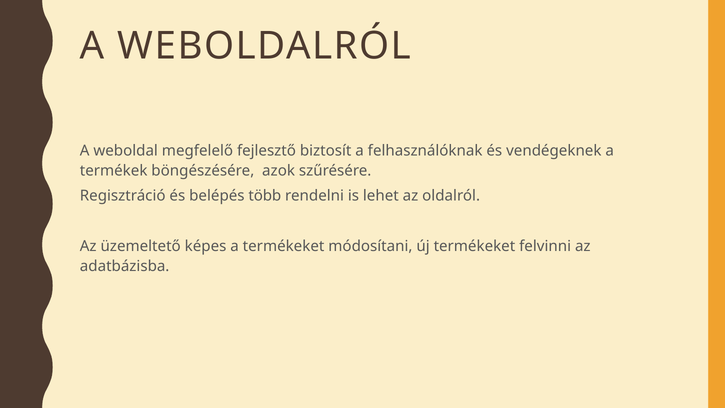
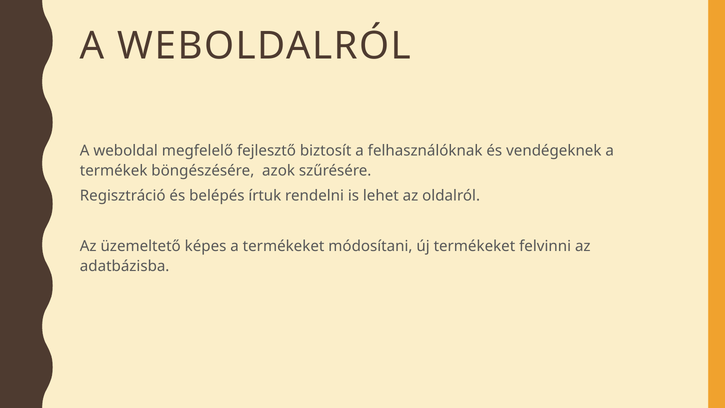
több: több -> írtuk
